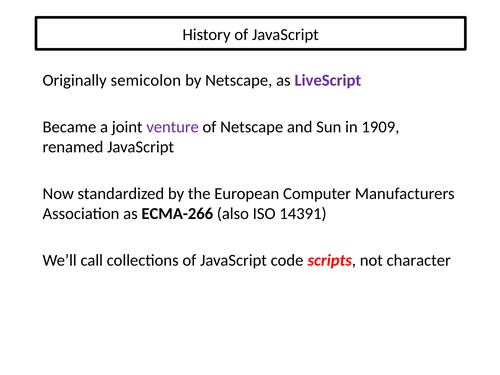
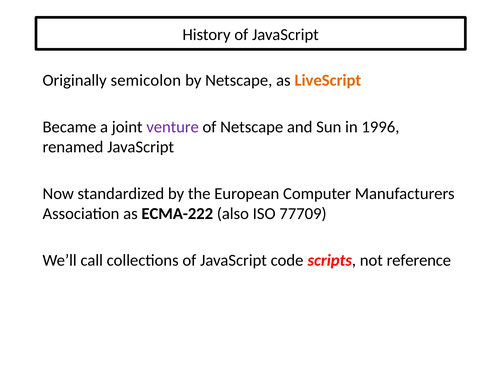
LiveScript colour: purple -> orange
1909: 1909 -> 1996
ECMA-266: ECMA-266 -> ECMA-222
14391: 14391 -> 77709
character: character -> reference
